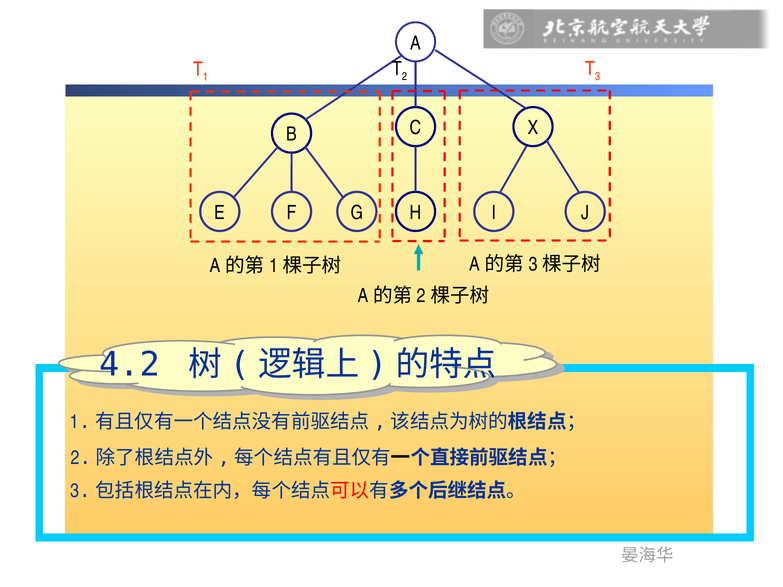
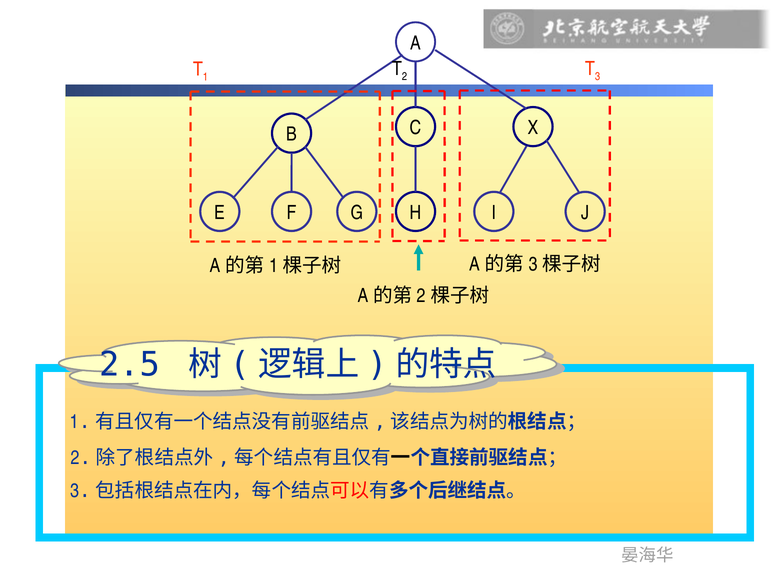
4.2: 4.2 -> 2.5
